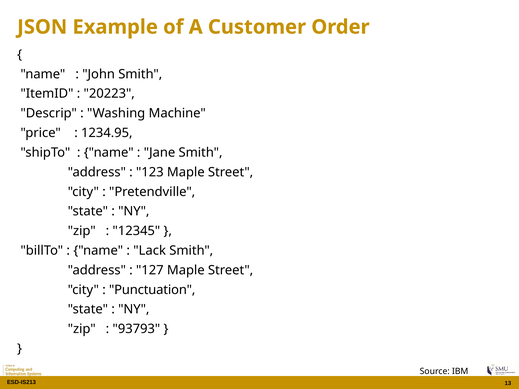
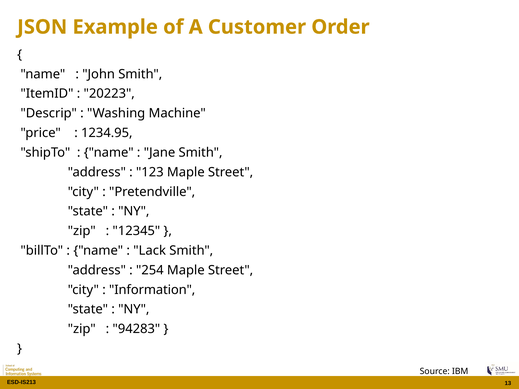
127: 127 -> 254
Punctuation: Punctuation -> Information
93793: 93793 -> 94283
